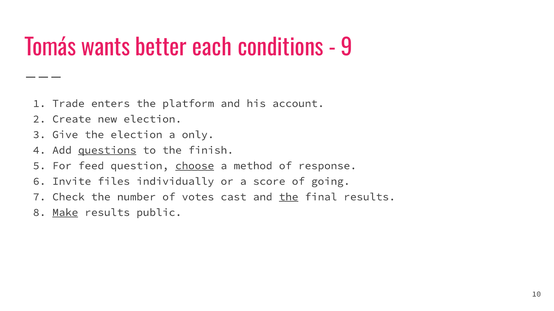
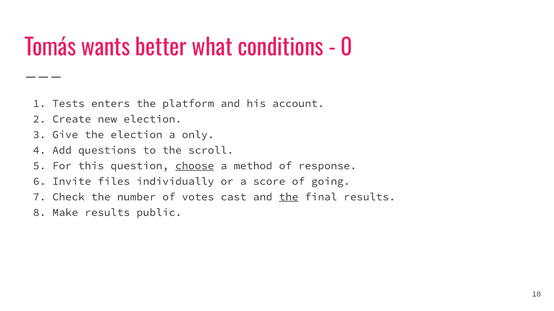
each: each -> what
9: 9 -> 0
Trade: Trade -> Tests
questions underline: present -> none
finish: finish -> scroll
feed: feed -> this
Make underline: present -> none
